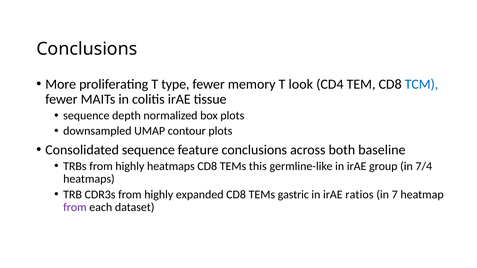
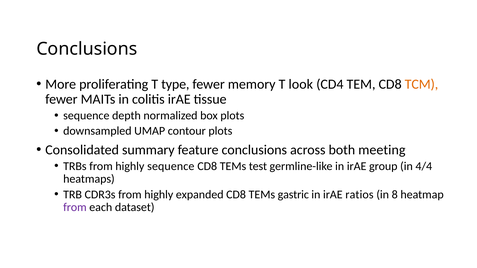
TCM colour: blue -> orange
Consolidated sequence: sequence -> summary
baseline: baseline -> meeting
highly heatmaps: heatmaps -> sequence
this: this -> test
7/4: 7/4 -> 4/4
7: 7 -> 8
